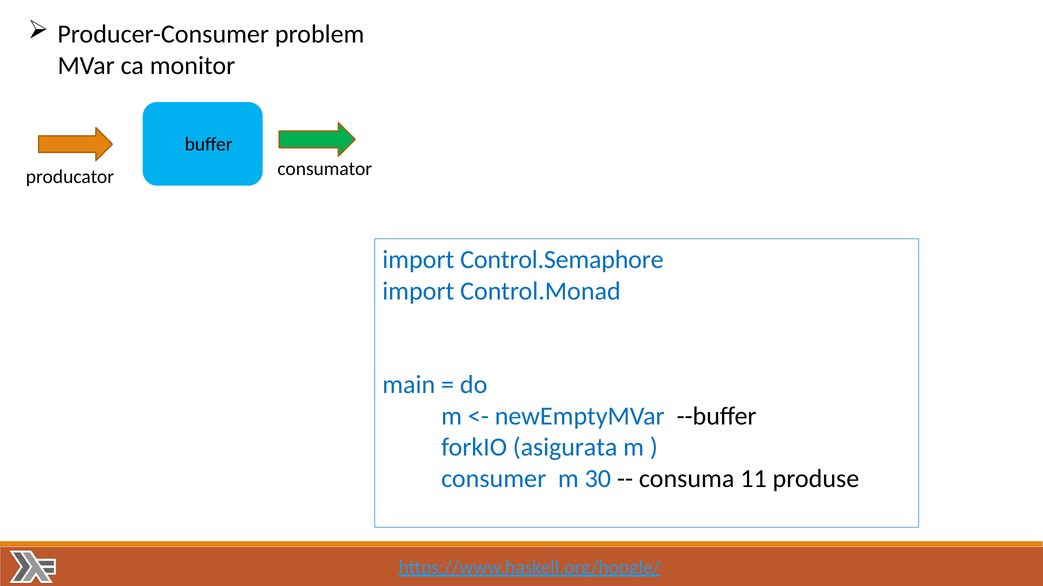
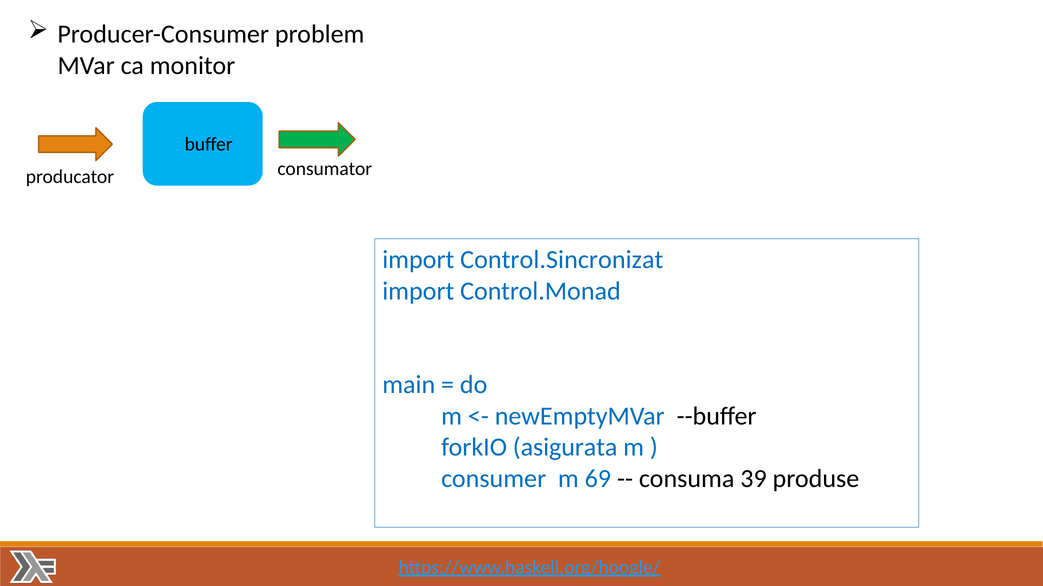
Control.Semaphore: Control.Semaphore -> Control.Sincronizat
30: 30 -> 69
11: 11 -> 39
